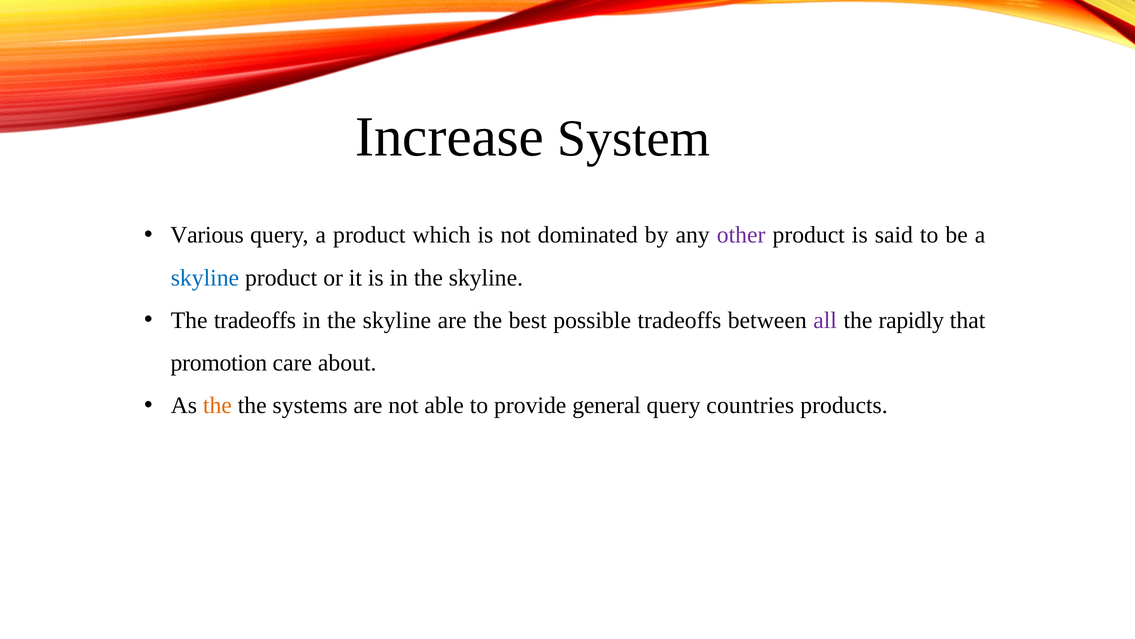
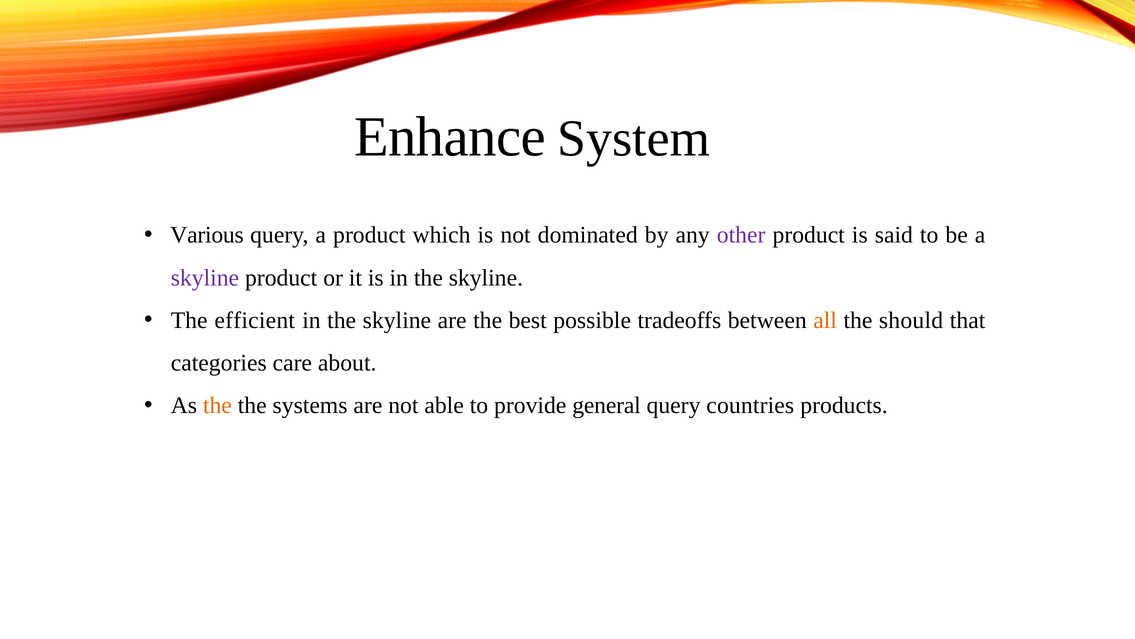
Increase: Increase -> Enhance
skyline at (205, 277) colour: blue -> purple
The tradeoffs: tradeoffs -> efficient
all colour: purple -> orange
rapidly: rapidly -> should
promotion: promotion -> categories
